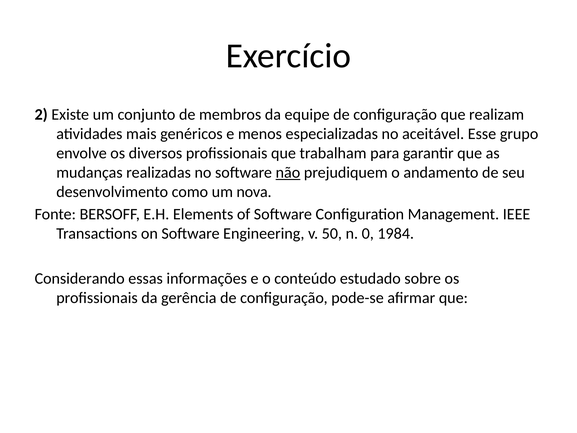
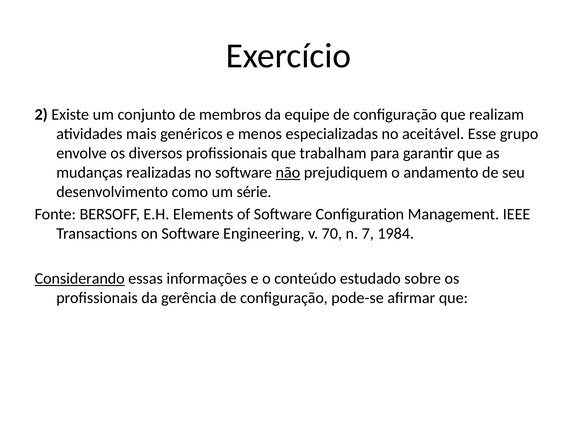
nova: nova -> série
50: 50 -> 70
0: 0 -> 7
Considerando underline: none -> present
